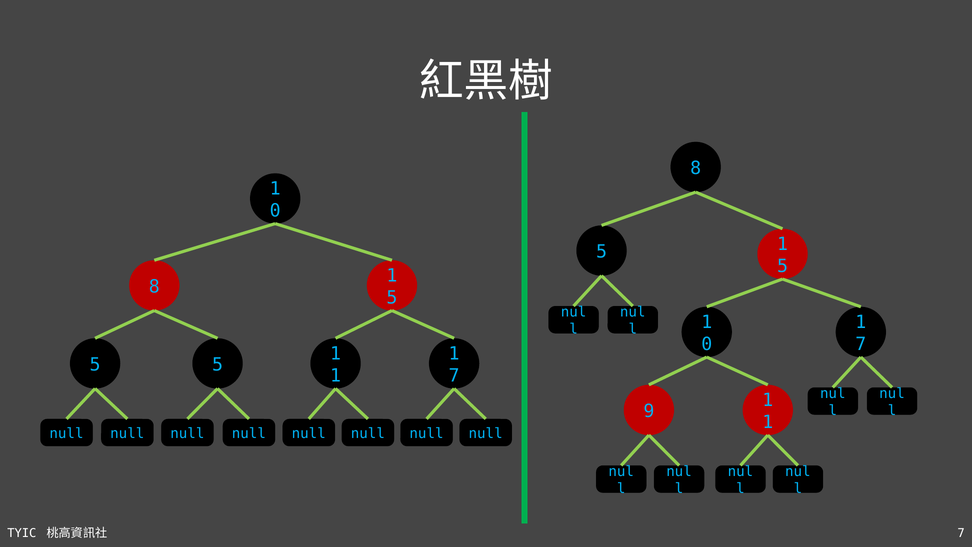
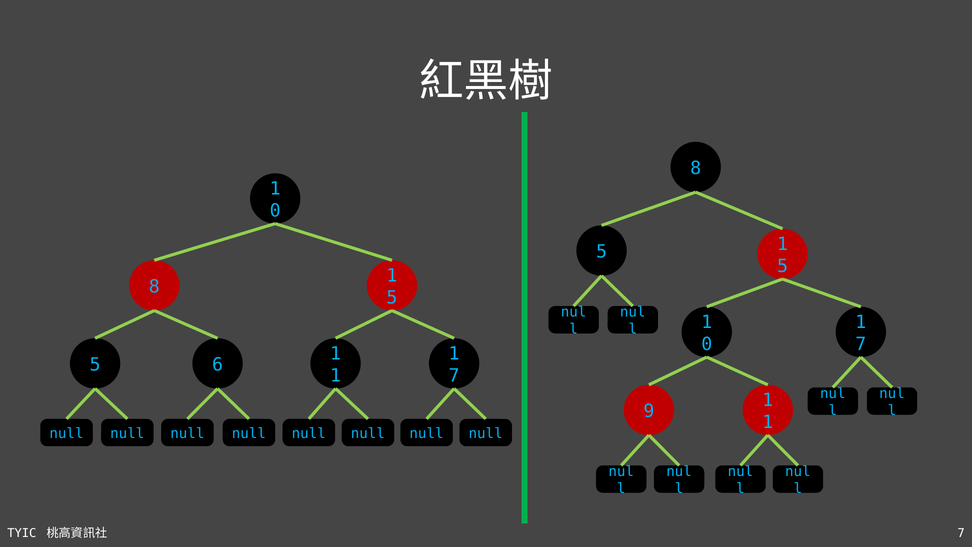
5 at (218, 365): 5 -> 6
